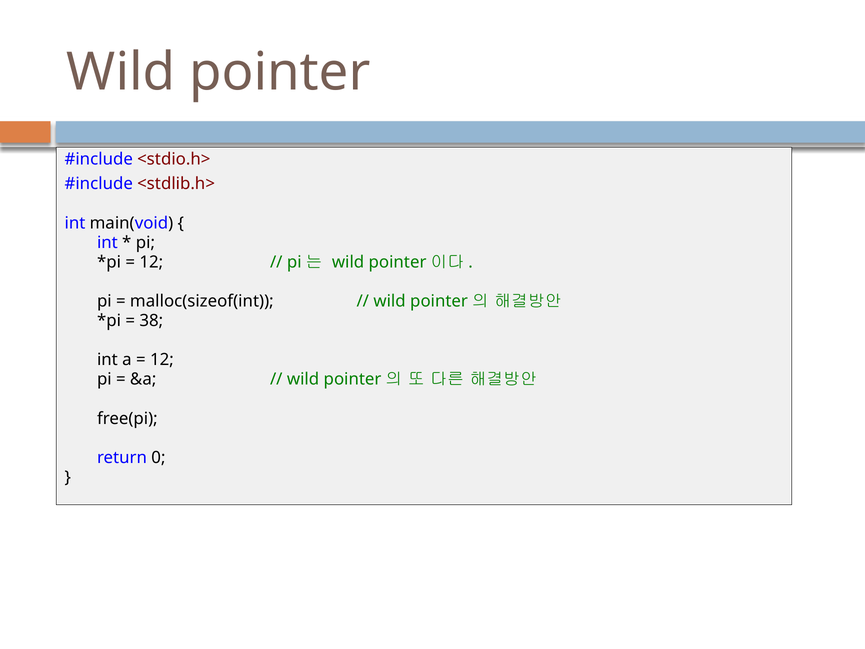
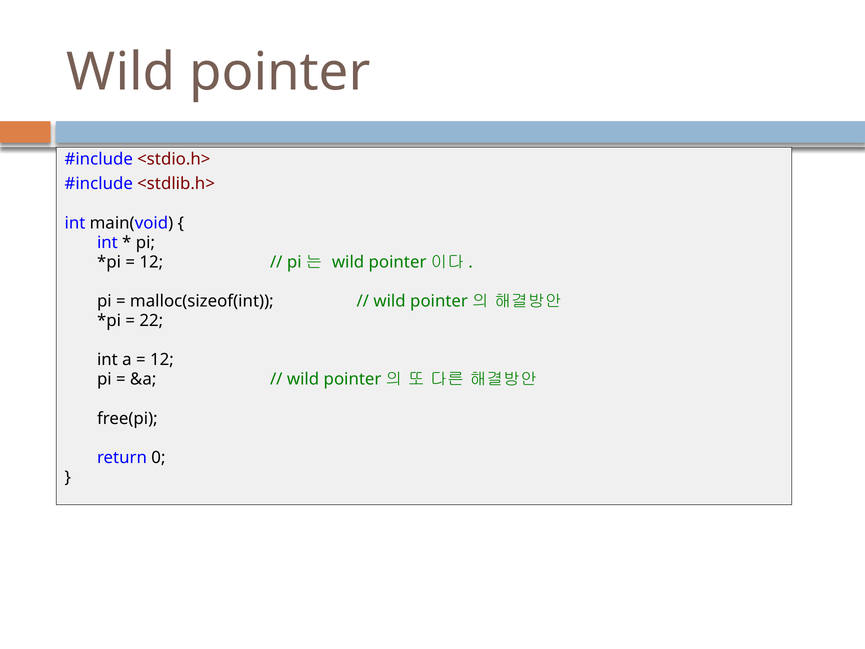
38: 38 -> 22
